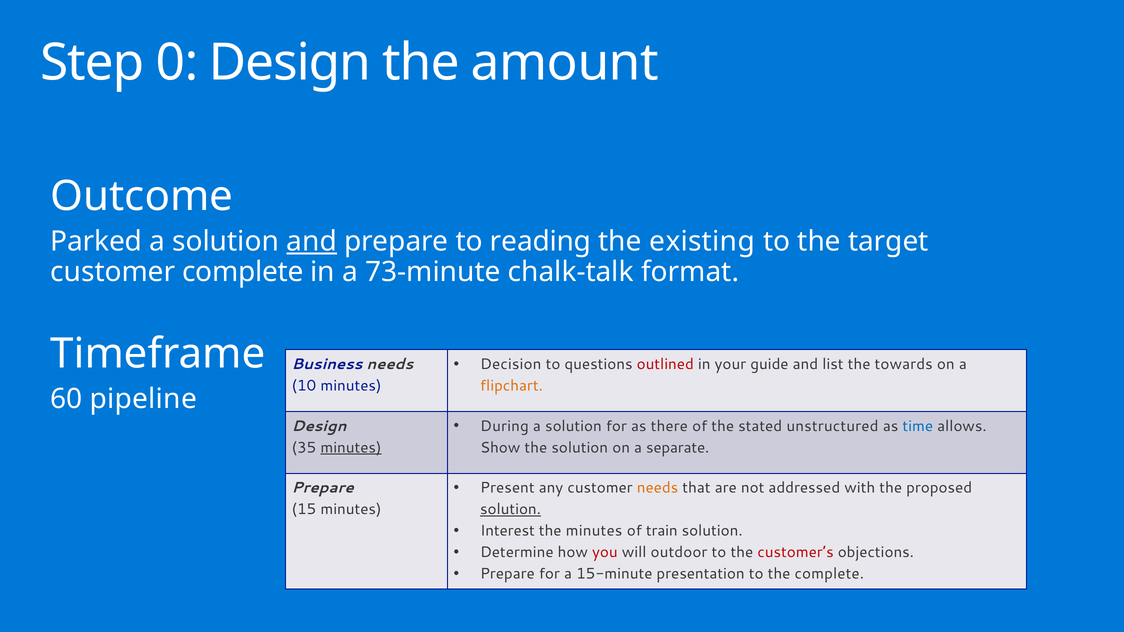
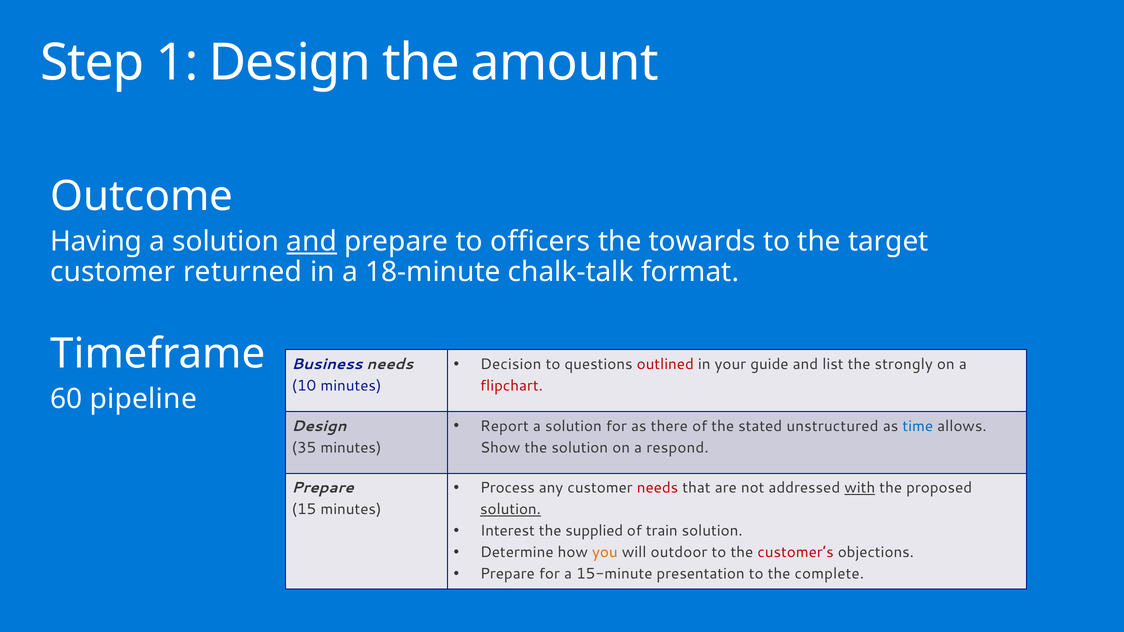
0: 0 -> 1
Parked: Parked -> Having
reading: reading -> officers
existing: existing -> towards
customer complete: complete -> returned
73-minute: 73-minute -> 18-minute
towards: towards -> strongly
flipchart colour: orange -> red
During: During -> Report
minutes at (351, 448) underline: present -> none
separate: separate -> respond
Present: Present -> Process
needs at (658, 488) colour: orange -> red
with underline: none -> present
the minutes: minutes -> supplied
you colour: red -> orange
